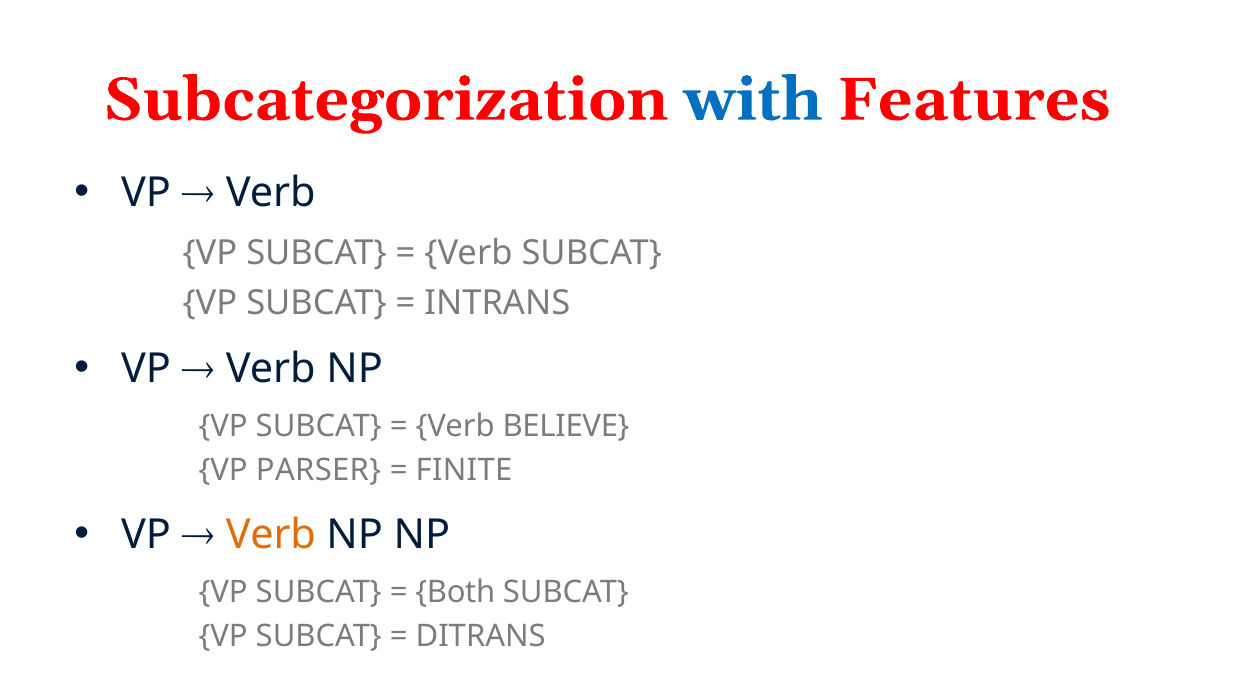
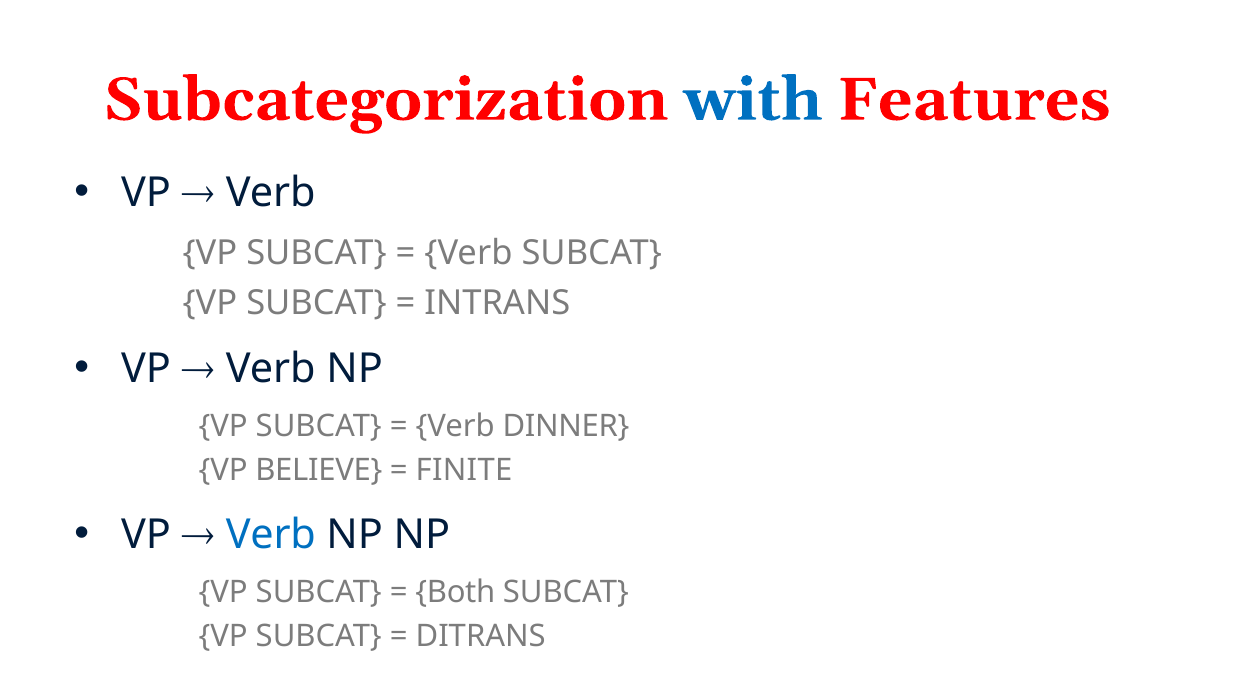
BELIEVE: BELIEVE -> DINNER
PARSER: PARSER -> BELIEVE
Verb at (271, 535) colour: orange -> blue
